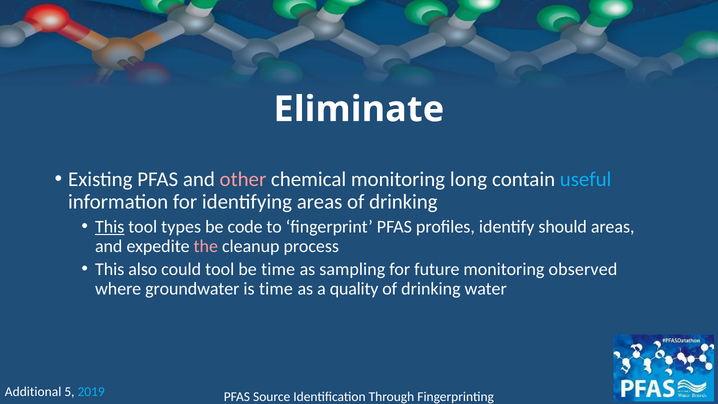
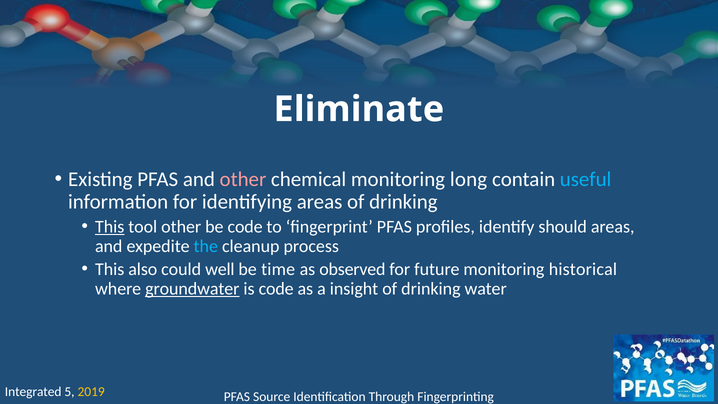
tool types: types -> other
the colour: pink -> light blue
could tool: tool -> well
sampling: sampling -> observed
observed: observed -> historical
groundwater underline: none -> present
is time: time -> code
quality: quality -> insight
Additional: Additional -> Integrated
2019 colour: light blue -> yellow
